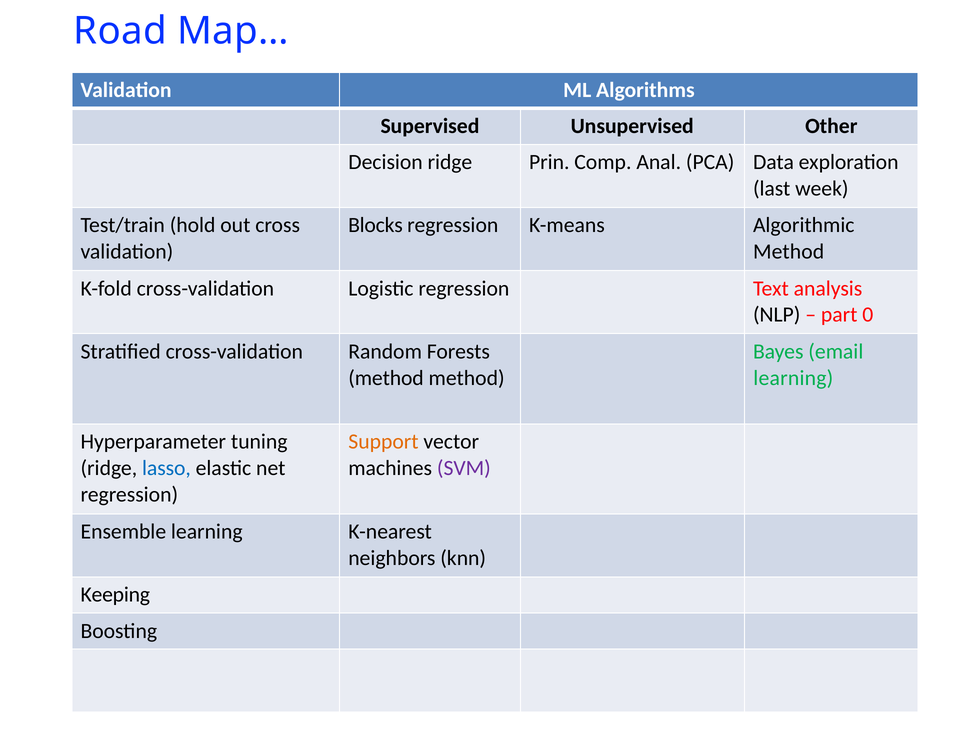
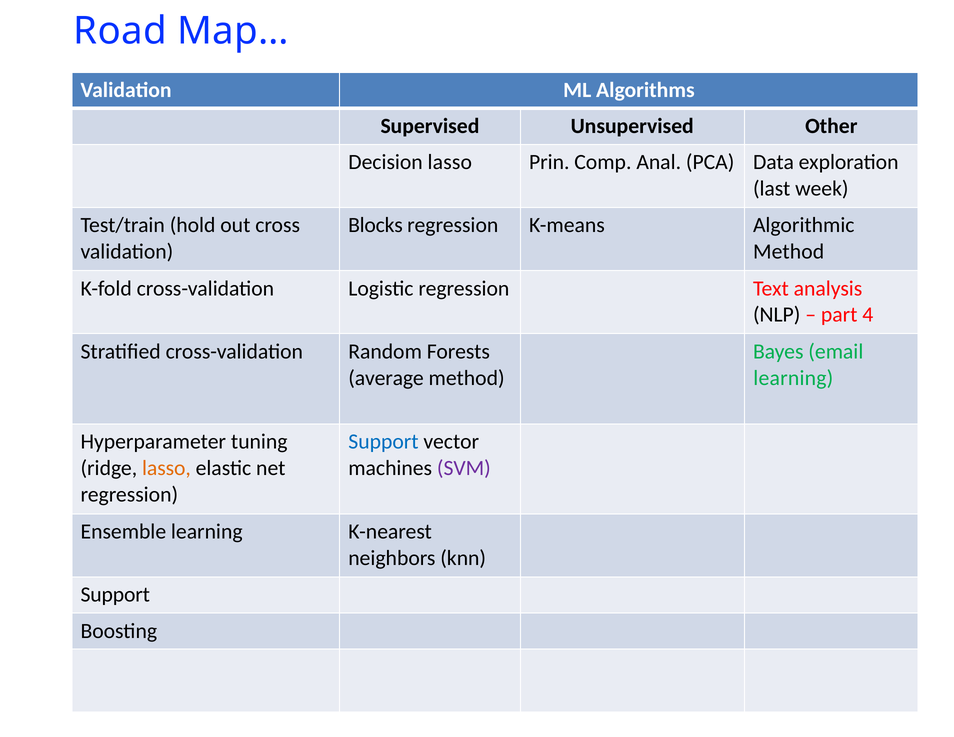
Decision ridge: ridge -> lasso
0: 0 -> 4
method at (386, 378): method -> average
Support at (383, 442) colour: orange -> blue
lasso at (166, 468) colour: blue -> orange
Keeping at (115, 595): Keeping -> Support
